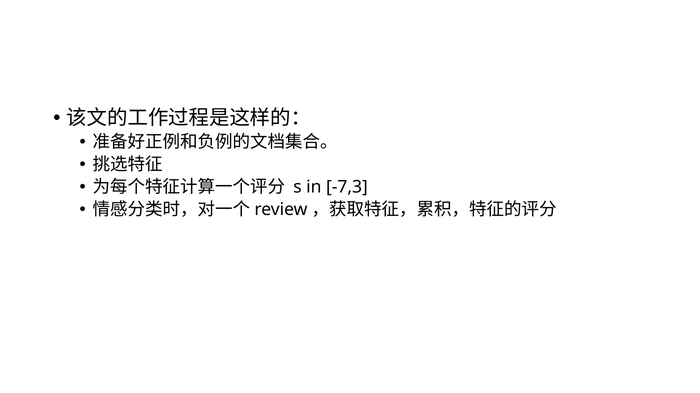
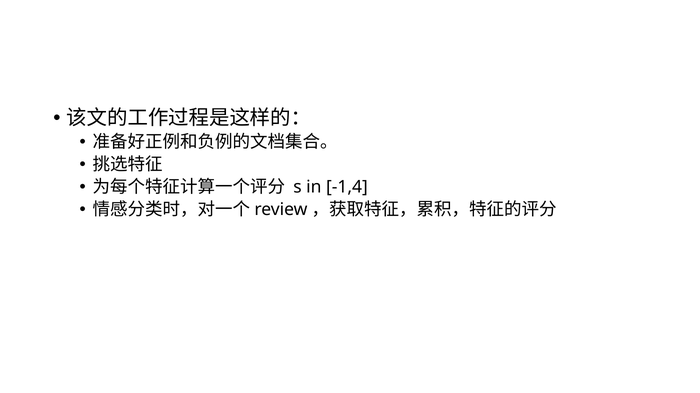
-7,3: -7,3 -> -1,4
